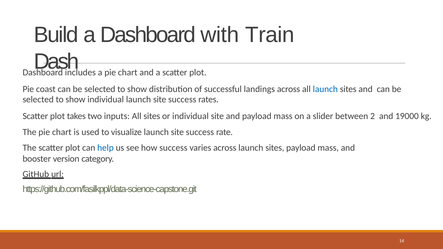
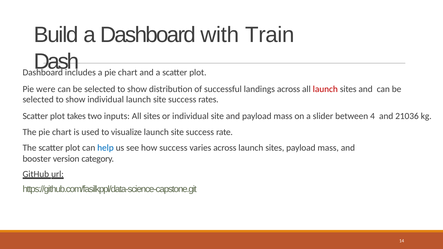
coast: coast -> were
launch at (325, 89) colour: blue -> red
2: 2 -> 4
19000: 19000 -> 21036
